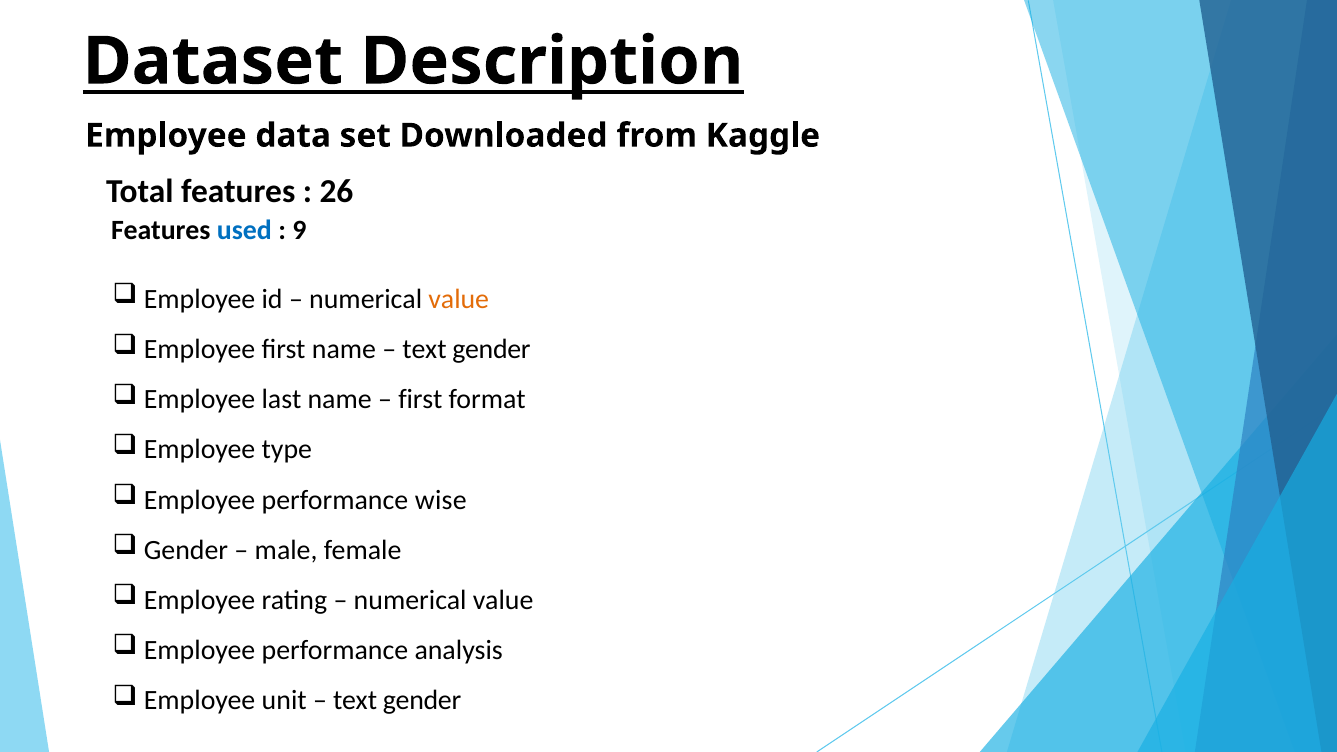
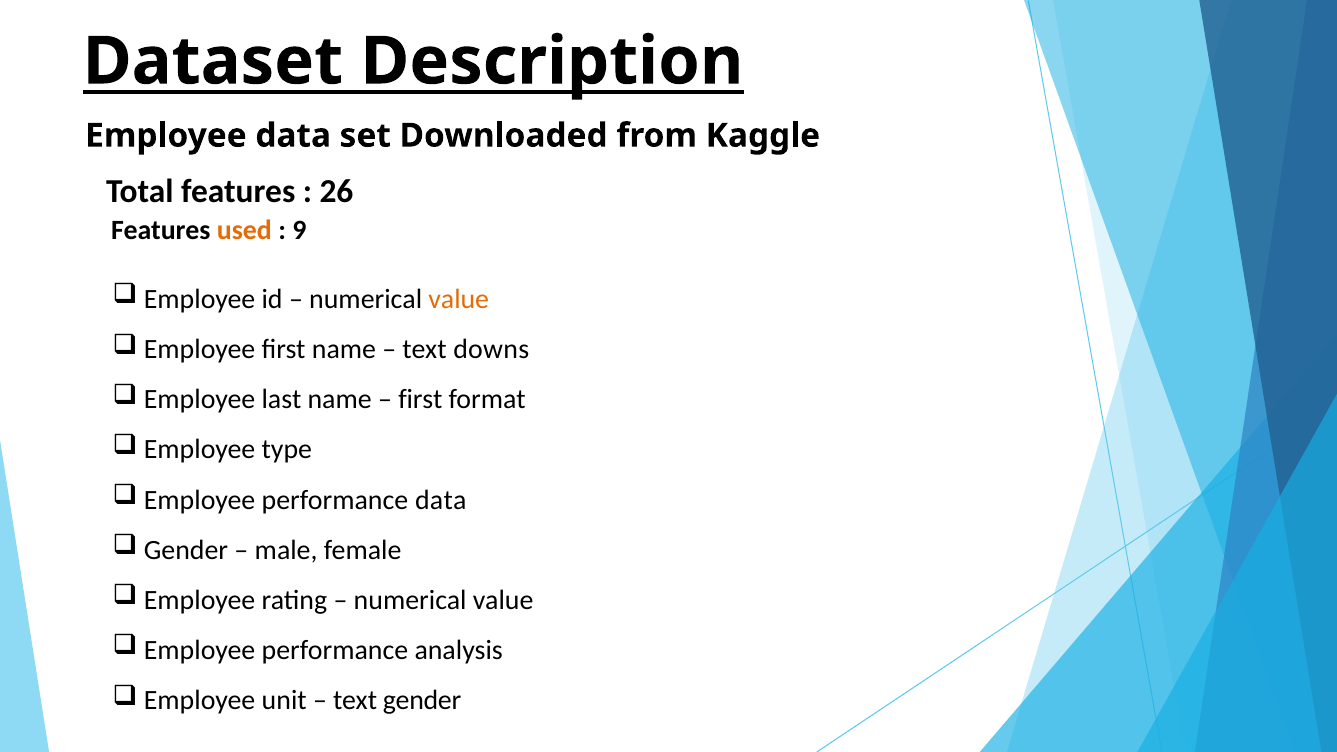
used colour: blue -> orange
gender at (492, 349): gender -> downs
performance wise: wise -> data
